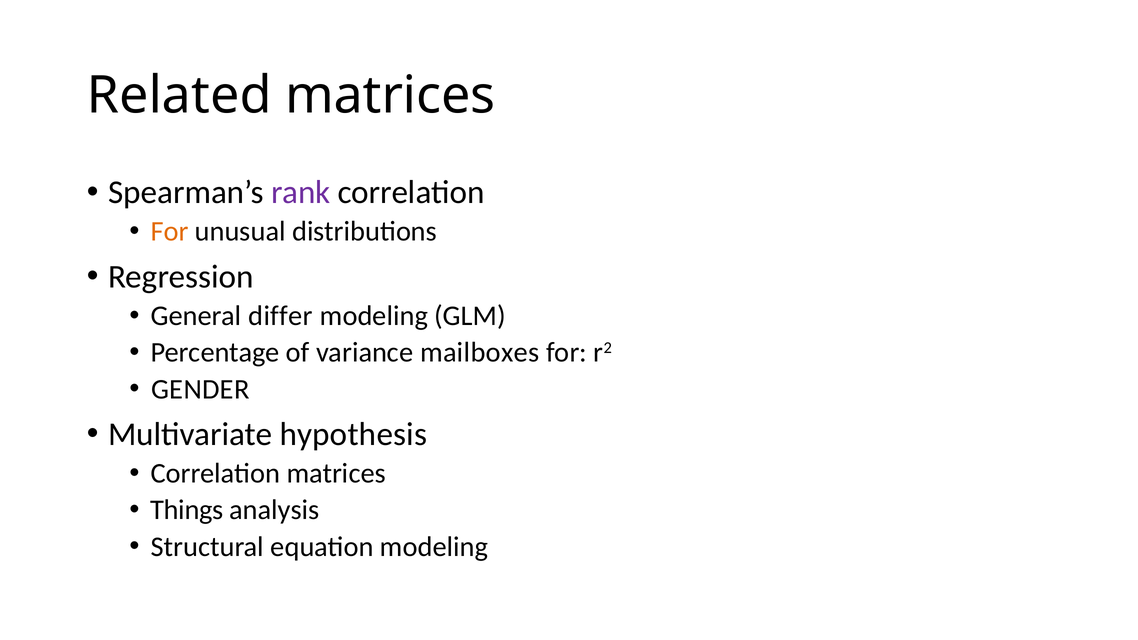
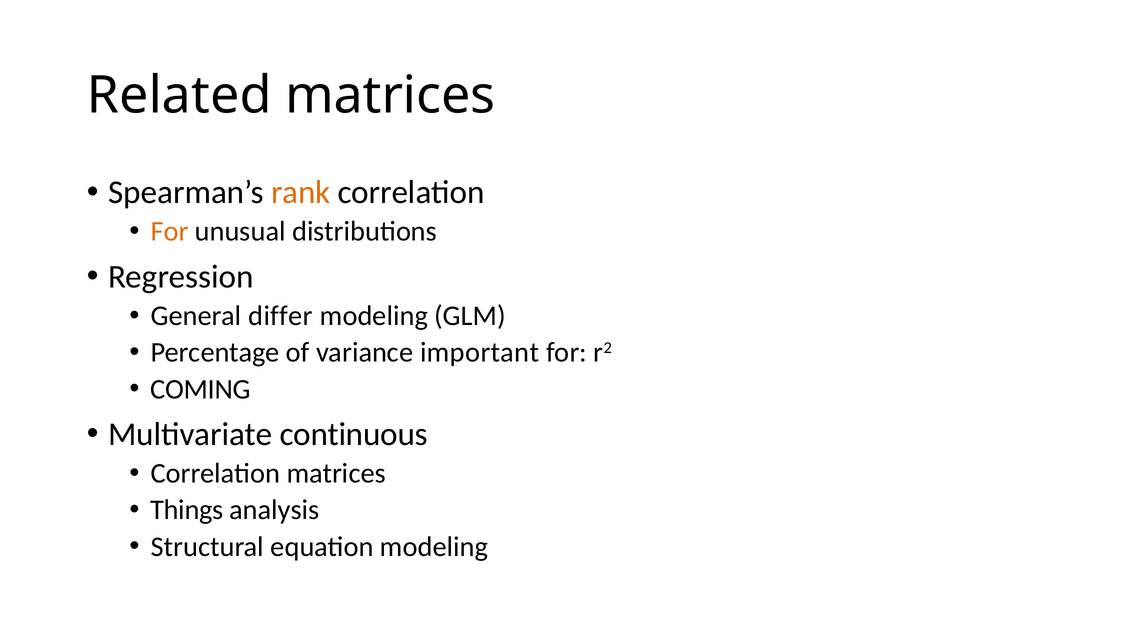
rank colour: purple -> orange
mailboxes: mailboxes -> important
GENDER: GENDER -> COMING
hypothesis: hypothesis -> continuous
